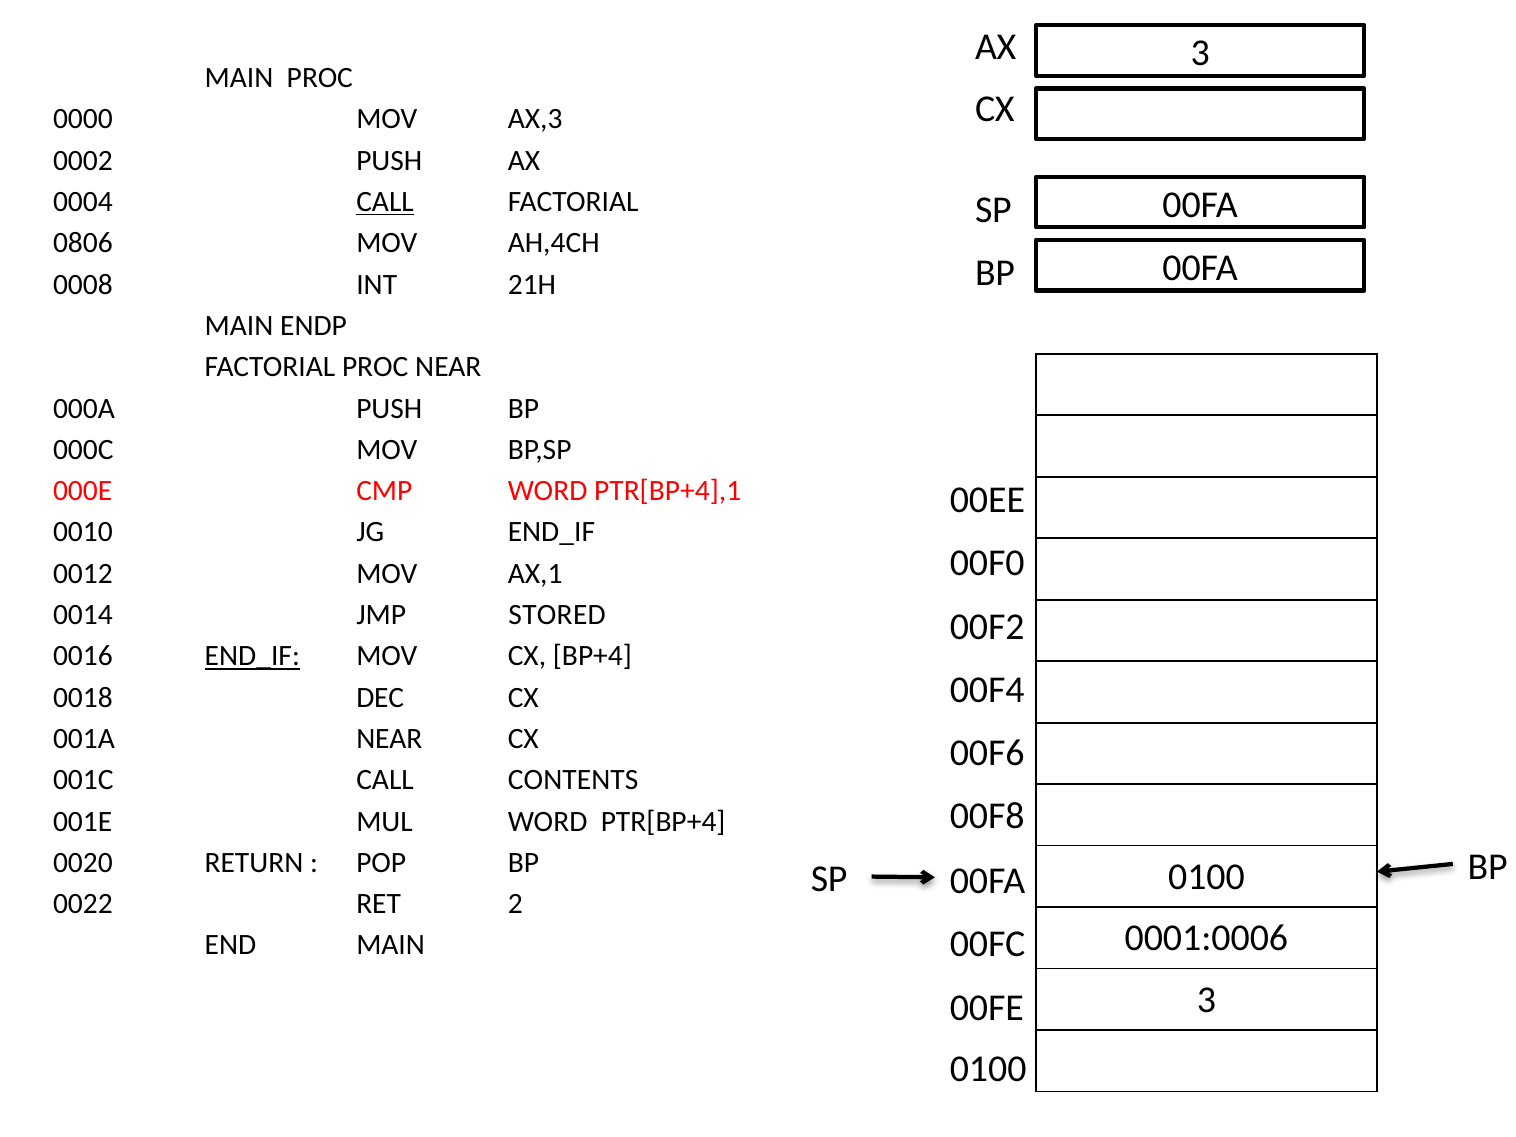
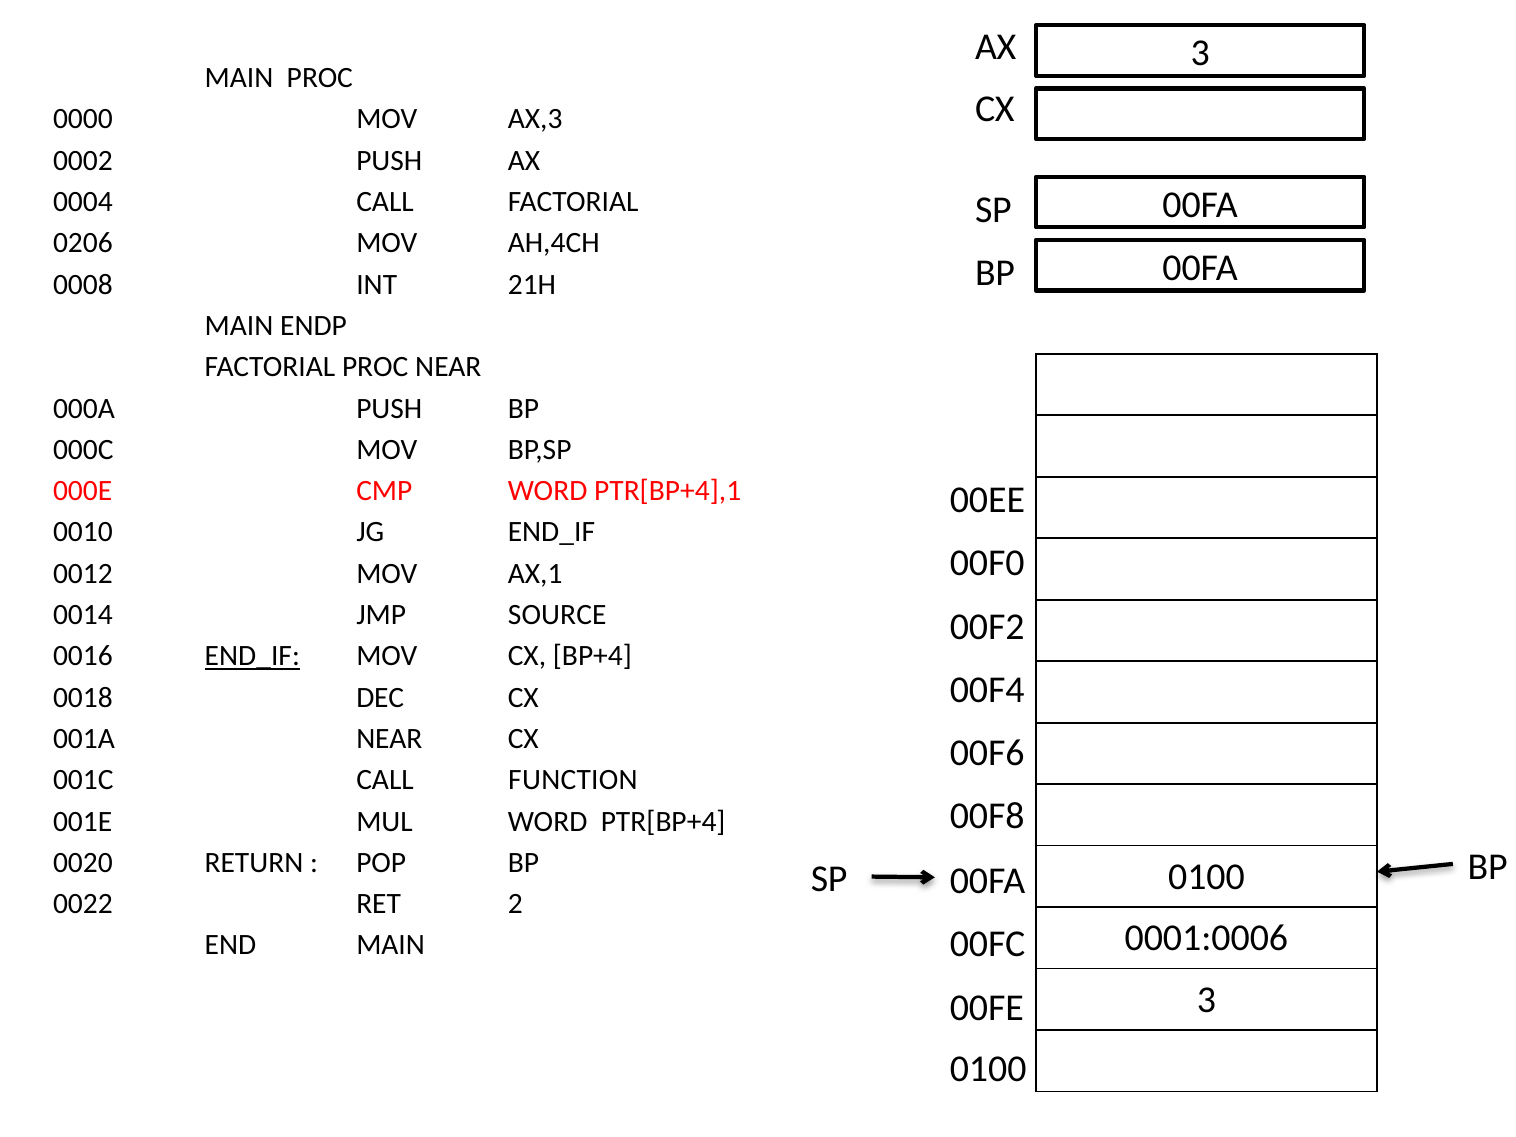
CALL at (385, 202) underline: present -> none
0806: 0806 -> 0206
STORED: STORED -> SOURCE
CONTENTS: CONTENTS -> FUNCTION
